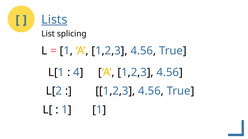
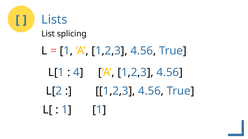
Lists underline: present -> none
